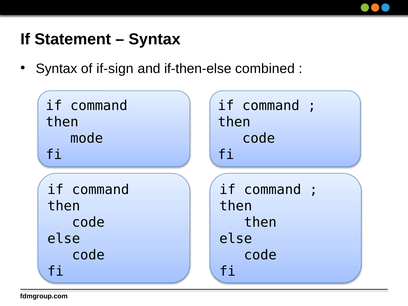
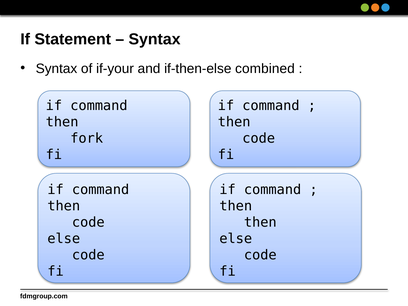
if-sign: if-sign -> if-your
mode: mode -> fork
